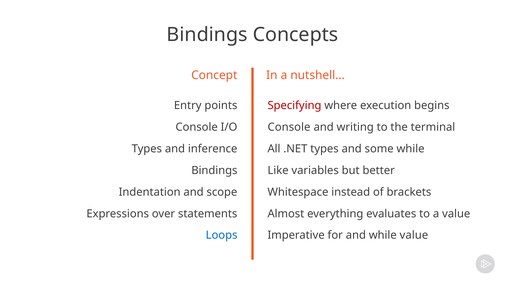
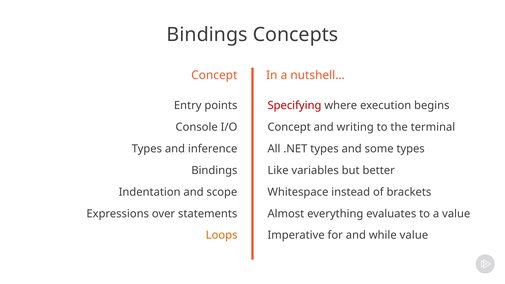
Console at (289, 127): Console -> Concept
some while: while -> types
Loops colour: blue -> orange
